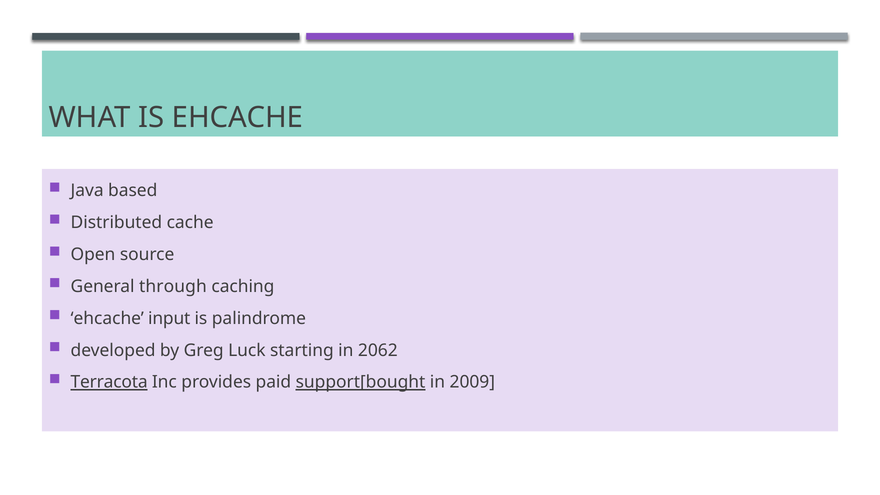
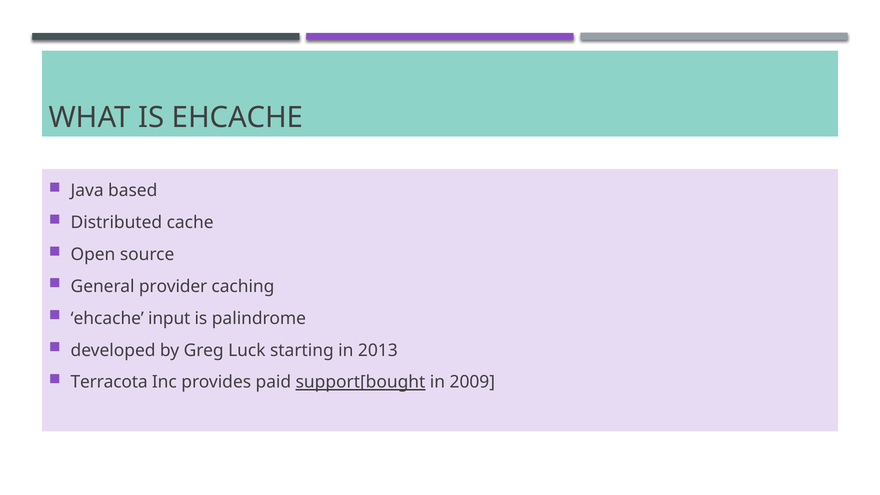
through: through -> provider
2062: 2062 -> 2013
Terracota underline: present -> none
